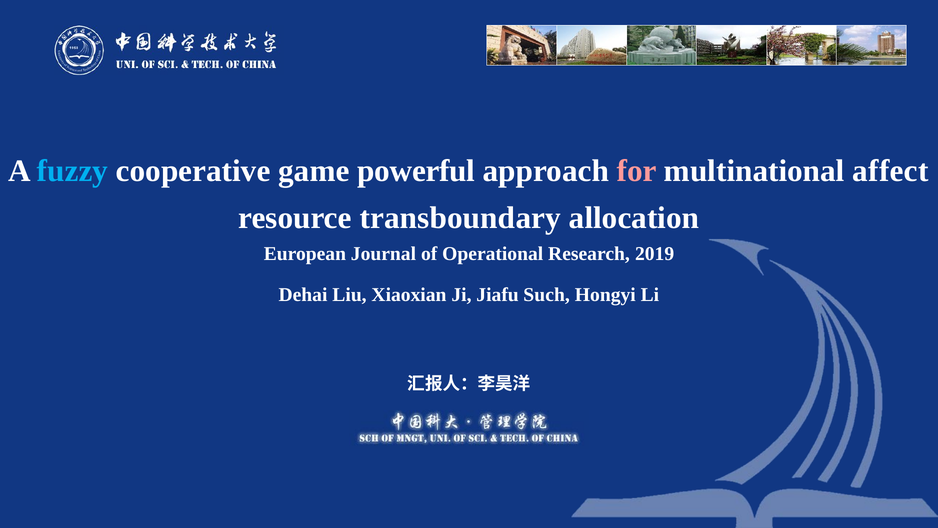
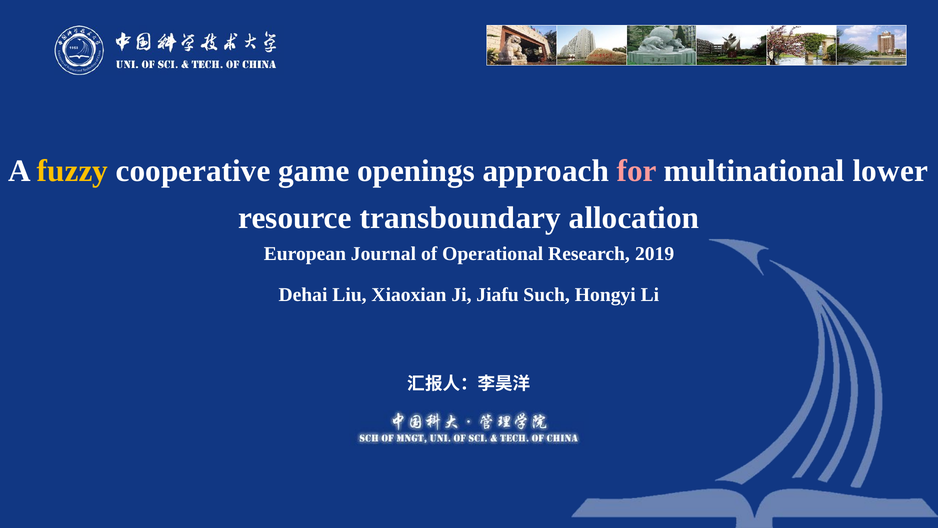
fuzzy colour: light blue -> yellow
powerful: powerful -> openings
affect: affect -> lower
